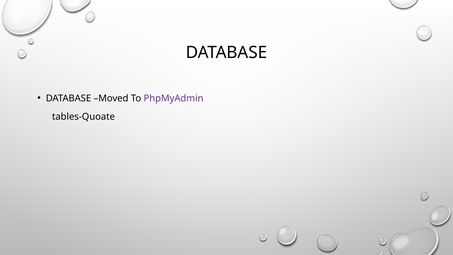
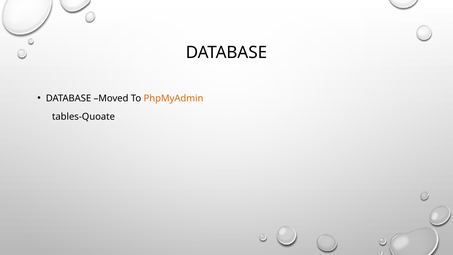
PhpMyAdmin colour: purple -> orange
